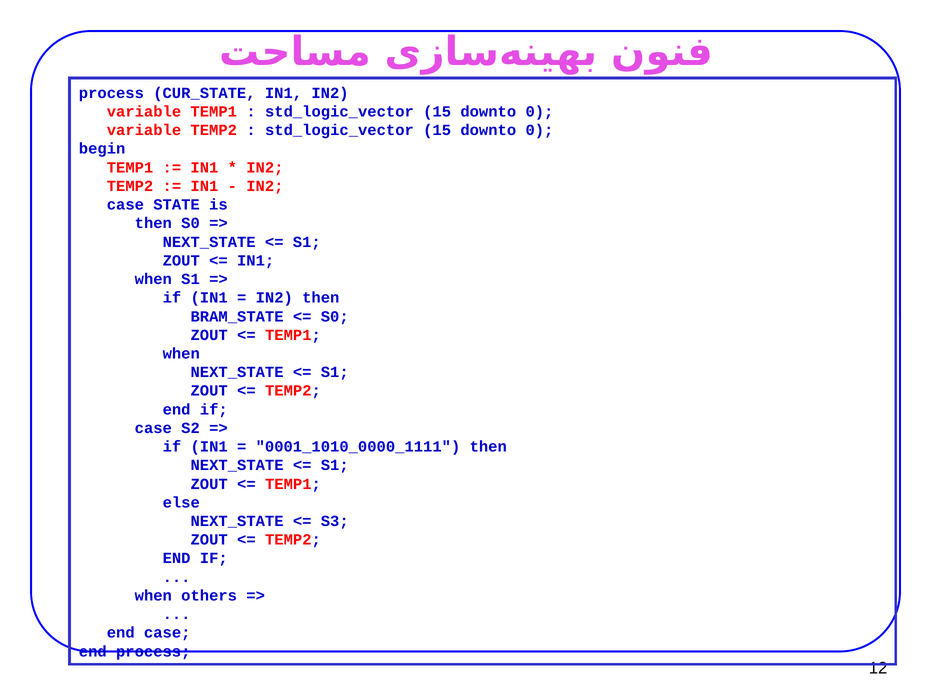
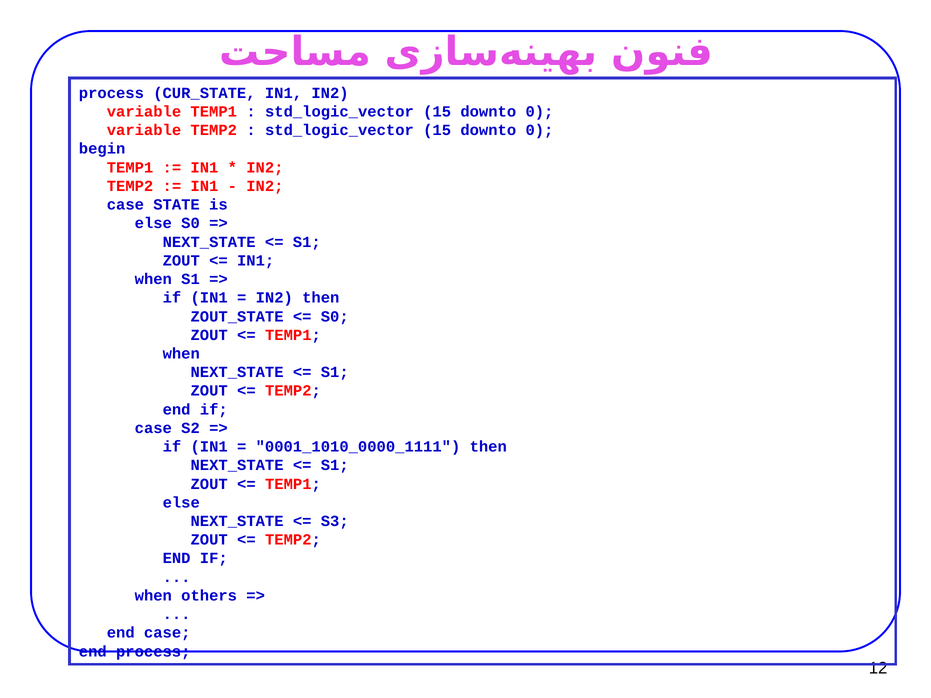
then at (153, 223): then -> else
BRAM_STATE: BRAM_STATE -> ZOUT_STATE
